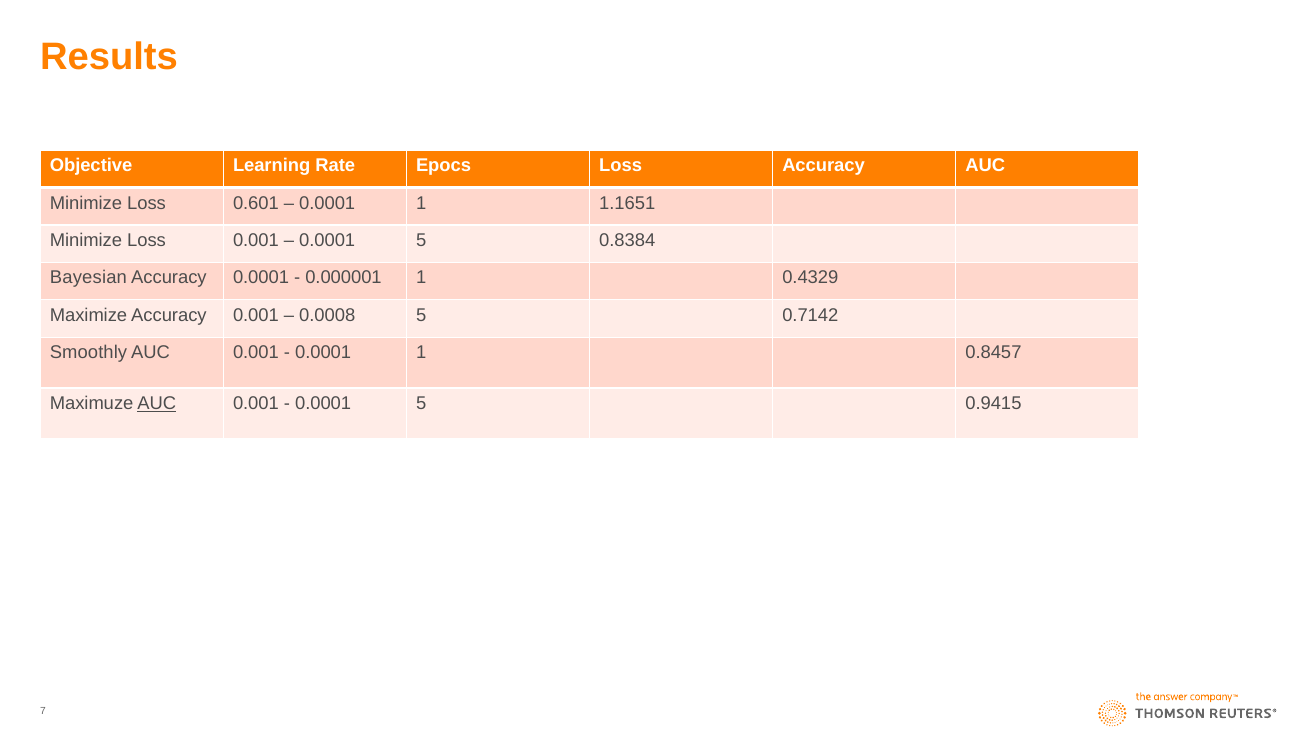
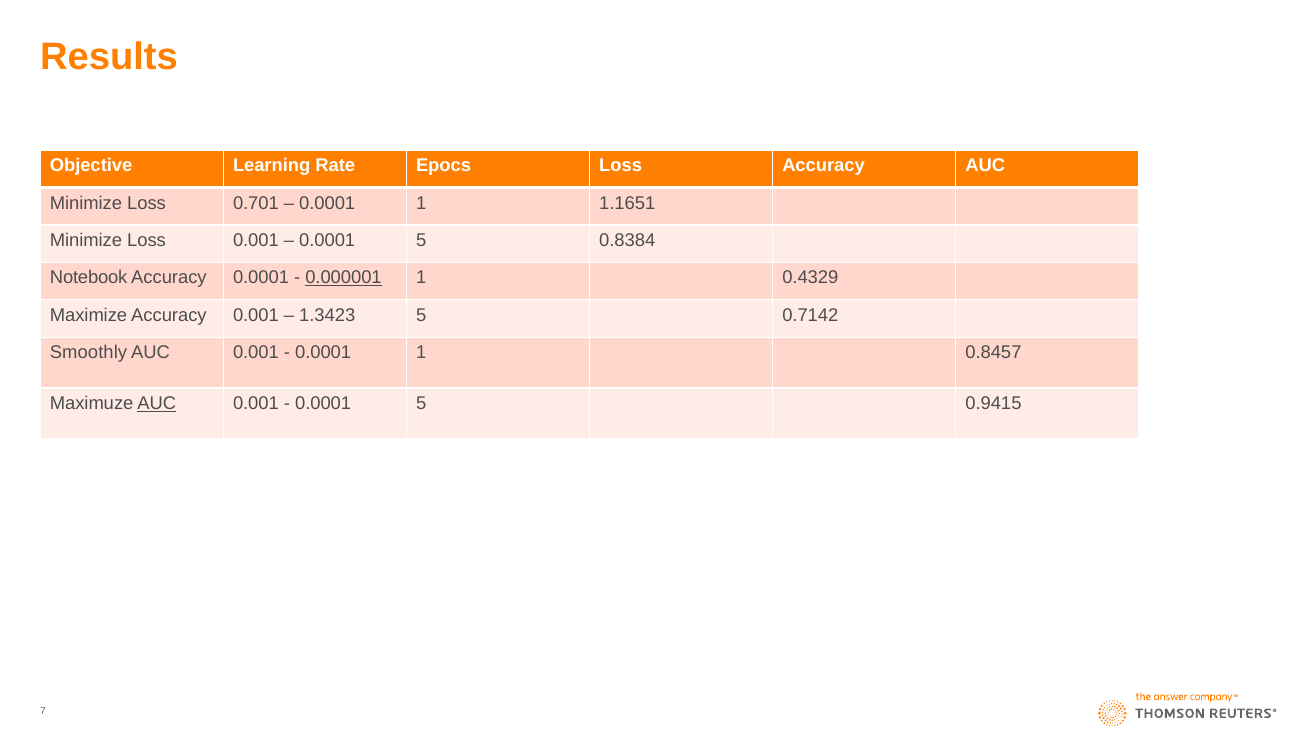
0.601: 0.601 -> 0.701
Bayesian: Bayesian -> Notebook
0.000001 underline: none -> present
0.0008: 0.0008 -> 1.3423
